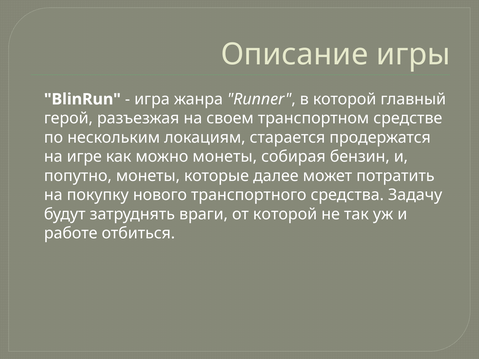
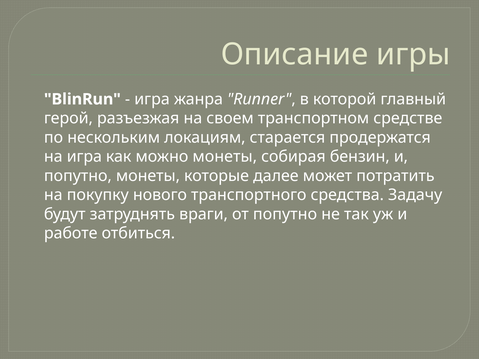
на игре: игре -> игра
от которой: которой -> попутно
